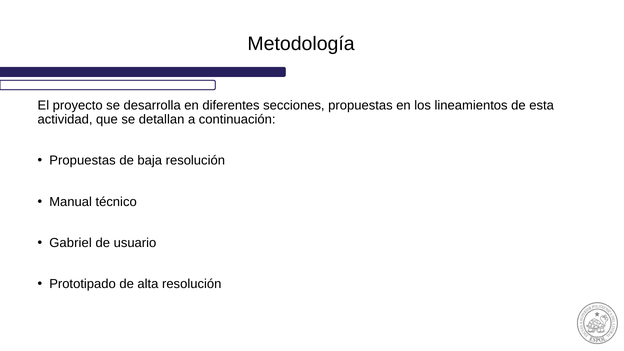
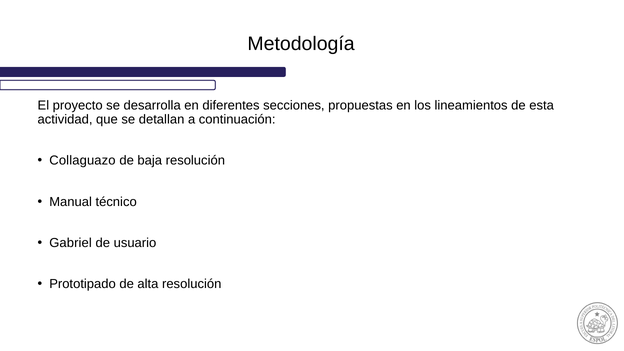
Propuestas at (83, 161): Propuestas -> Collaguazo
